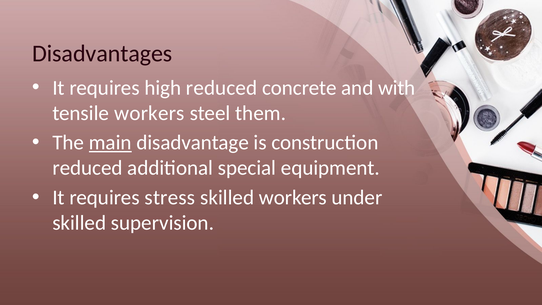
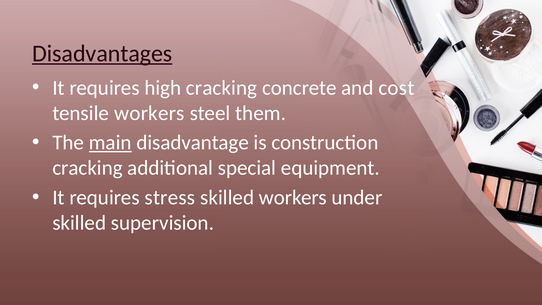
Disadvantages underline: none -> present
high reduced: reduced -> cracking
with: with -> cost
reduced at (87, 168): reduced -> cracking
